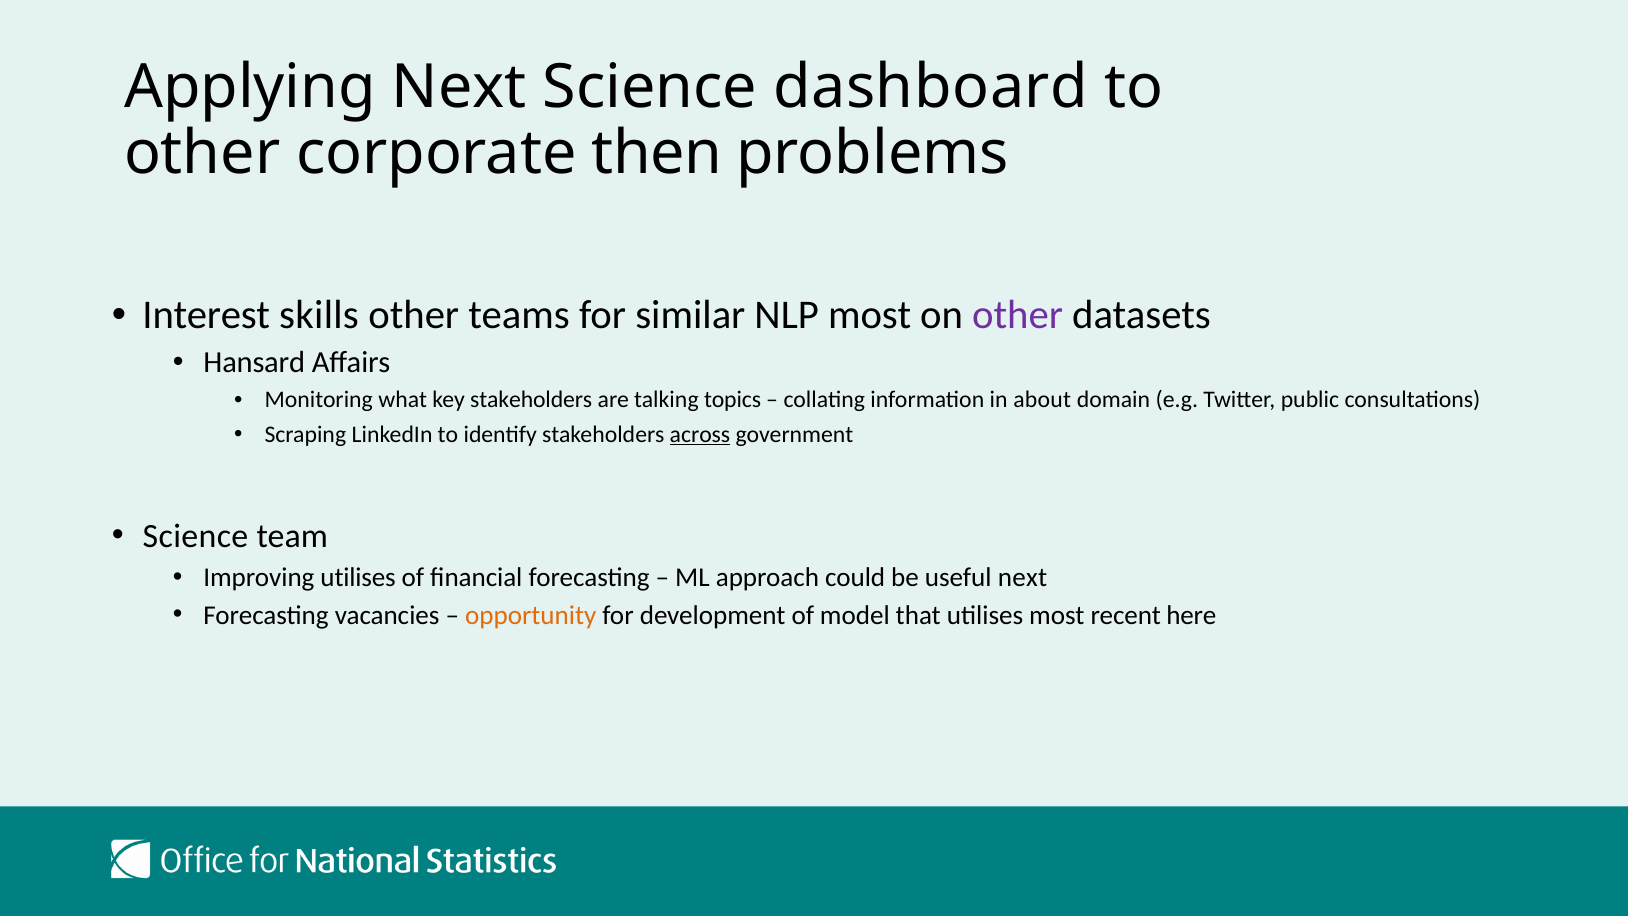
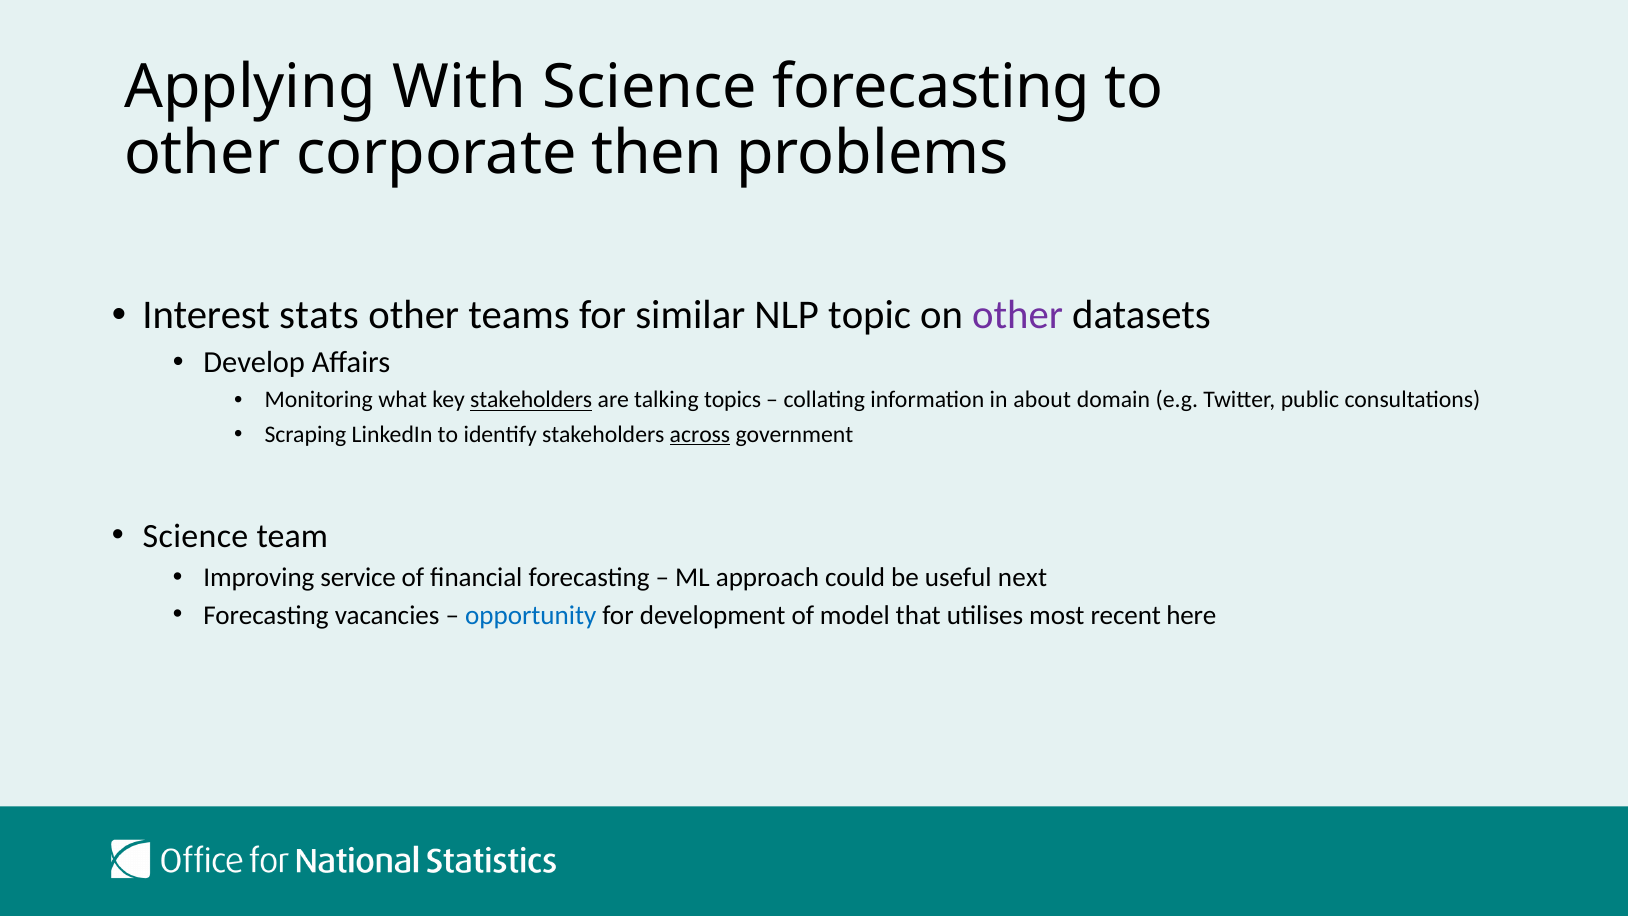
Applying Next: Next -> With
Science dashboard: dashboard -> forecasting
skills: skills -> stats
NLP most: most -> topic
Hansard: Hansard -> Develop
stakeholders at (531, 400) underline: none -> present
Improving utilises: utilises -> service
opportunity colour: orange -> blue
